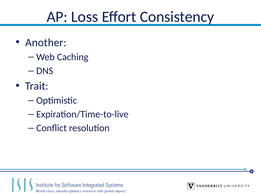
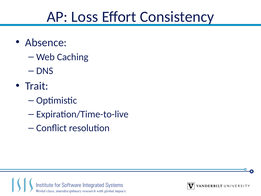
Another: Another -> Absence
